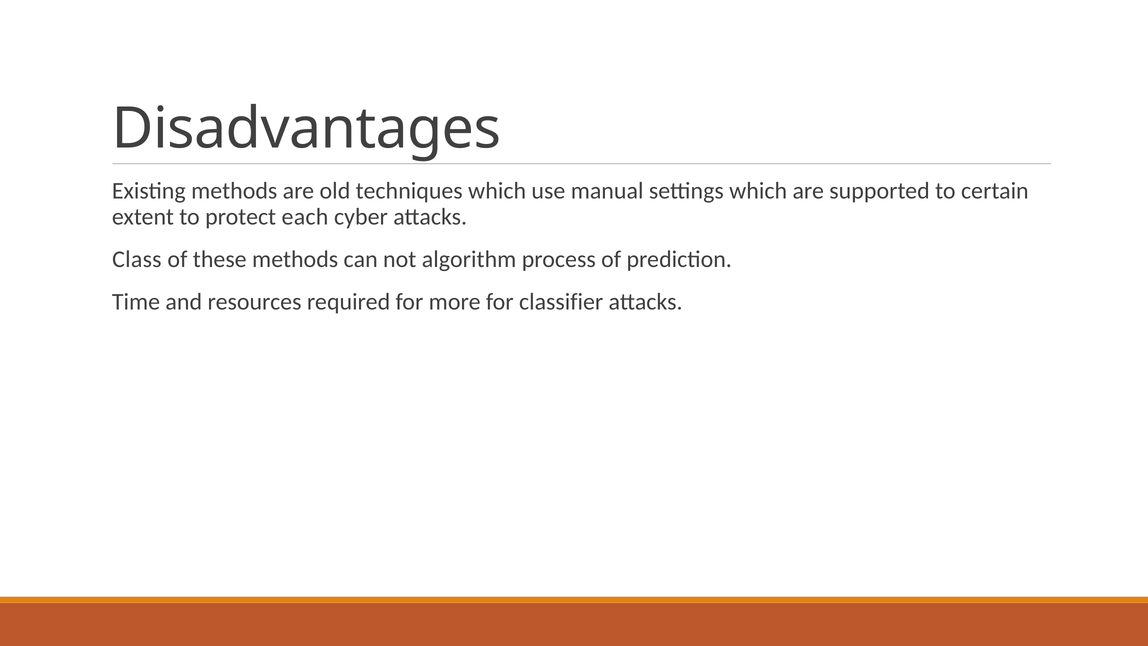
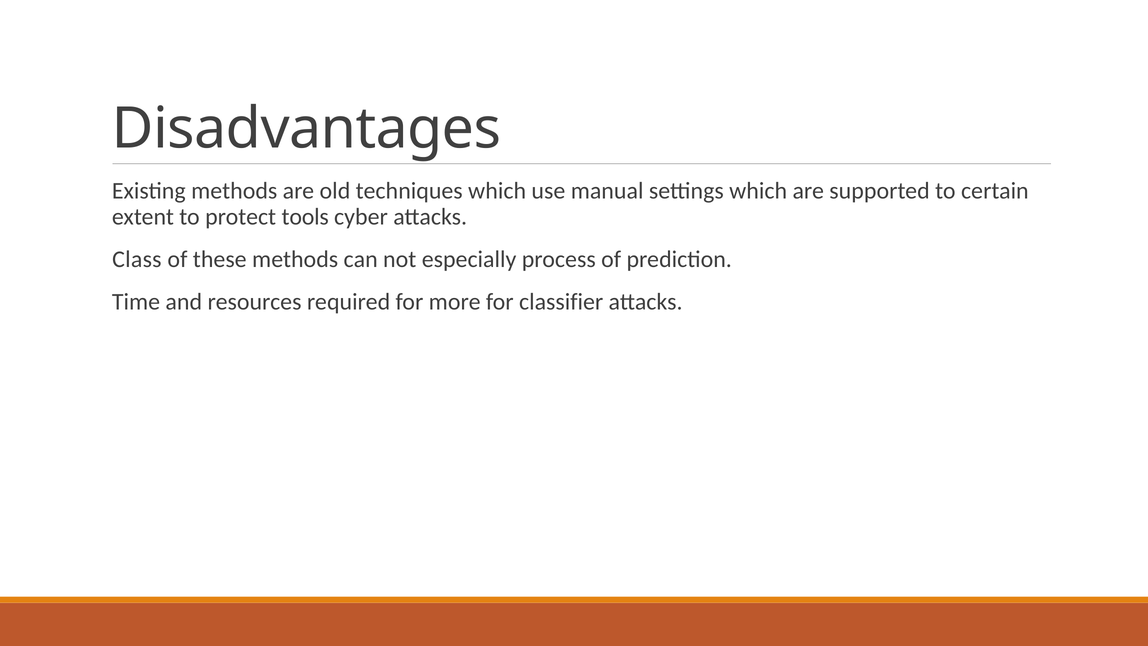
each: each -> tools
algorithm: algorithm -> especially
